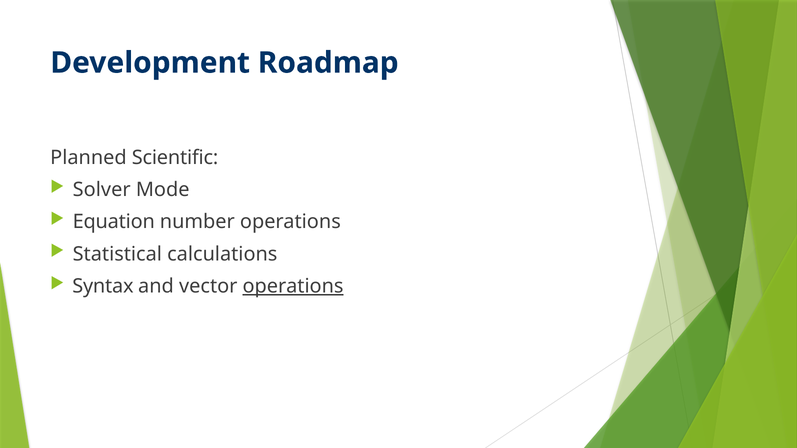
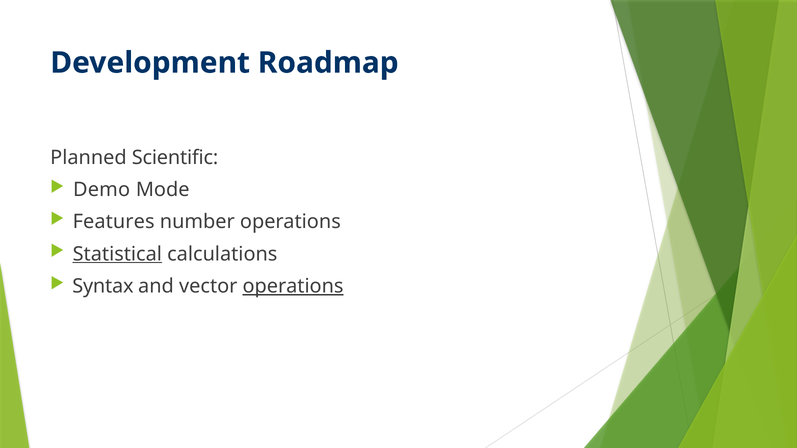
Solver: Solver -> Demo
Equation: Equation -> Features
Statistical underline: none -> present
